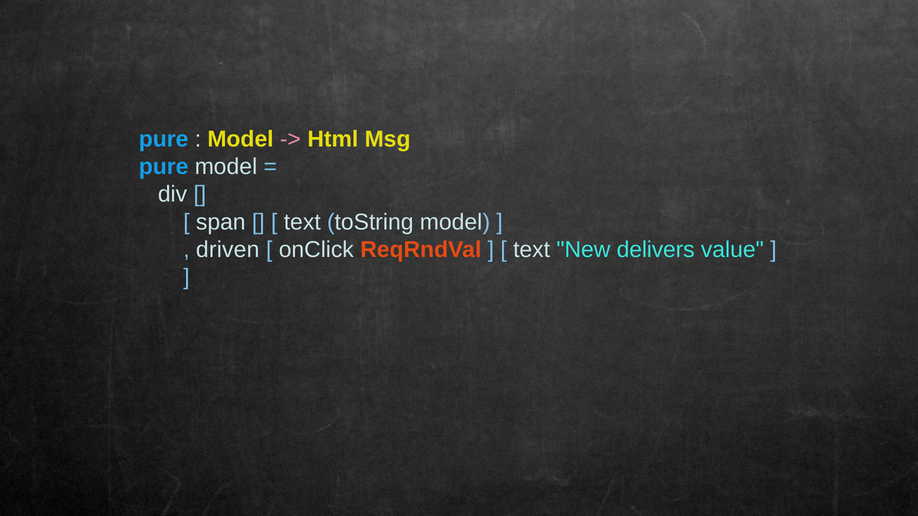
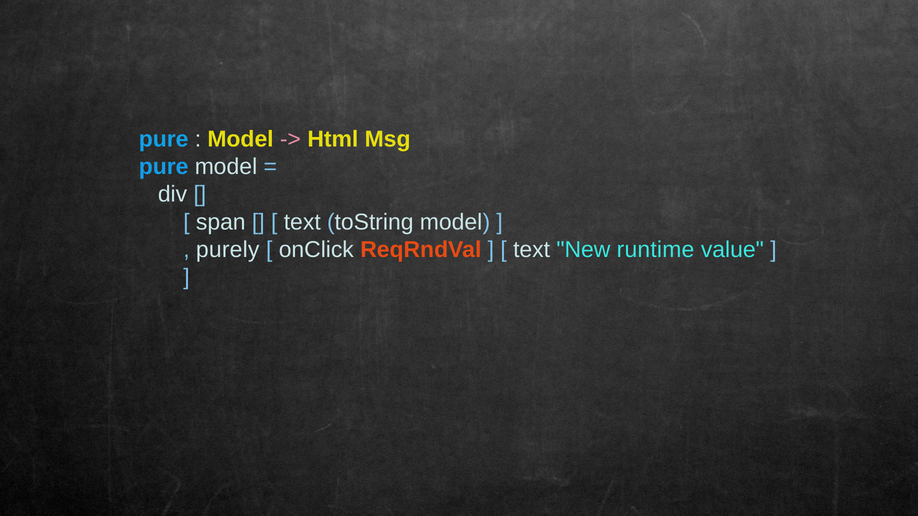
driven: driven -> purely
delivers: delivers -> runtime
